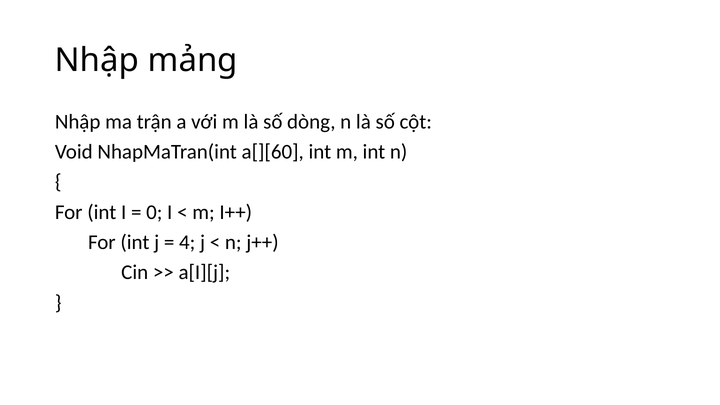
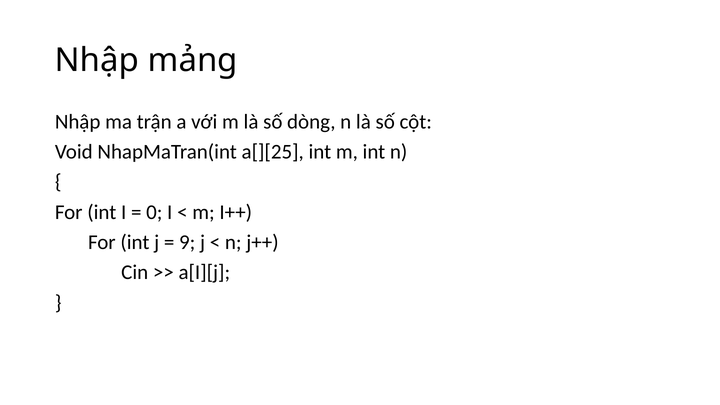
a[][60: a[][60 -> a[][25
4: 4 -> 9
